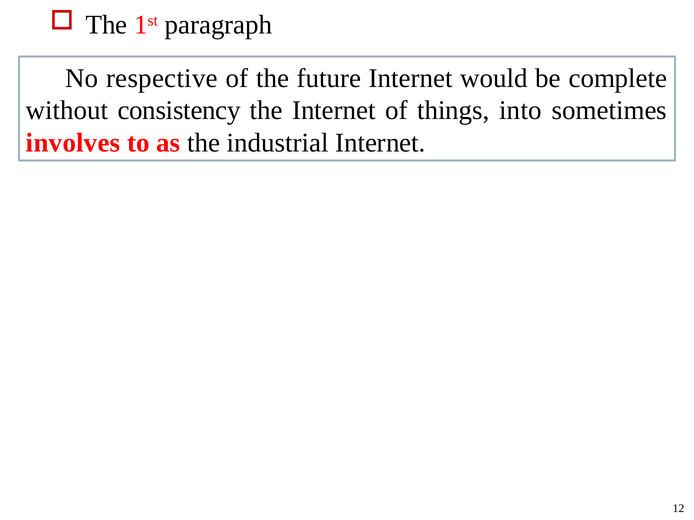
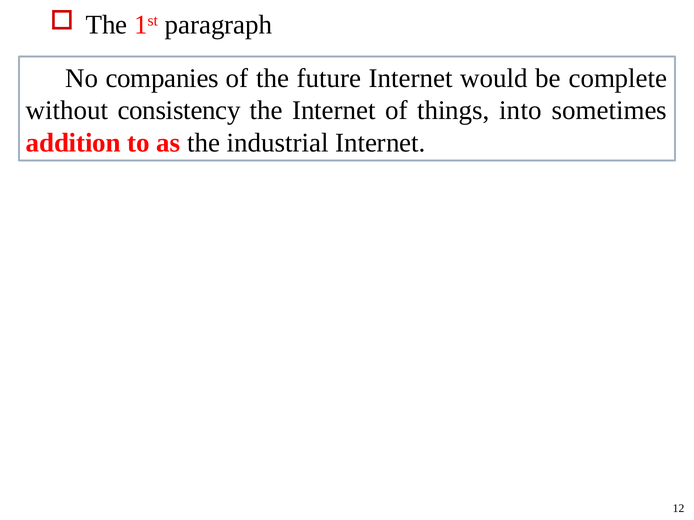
respective: respective -> companies
involves: involves -> addition
